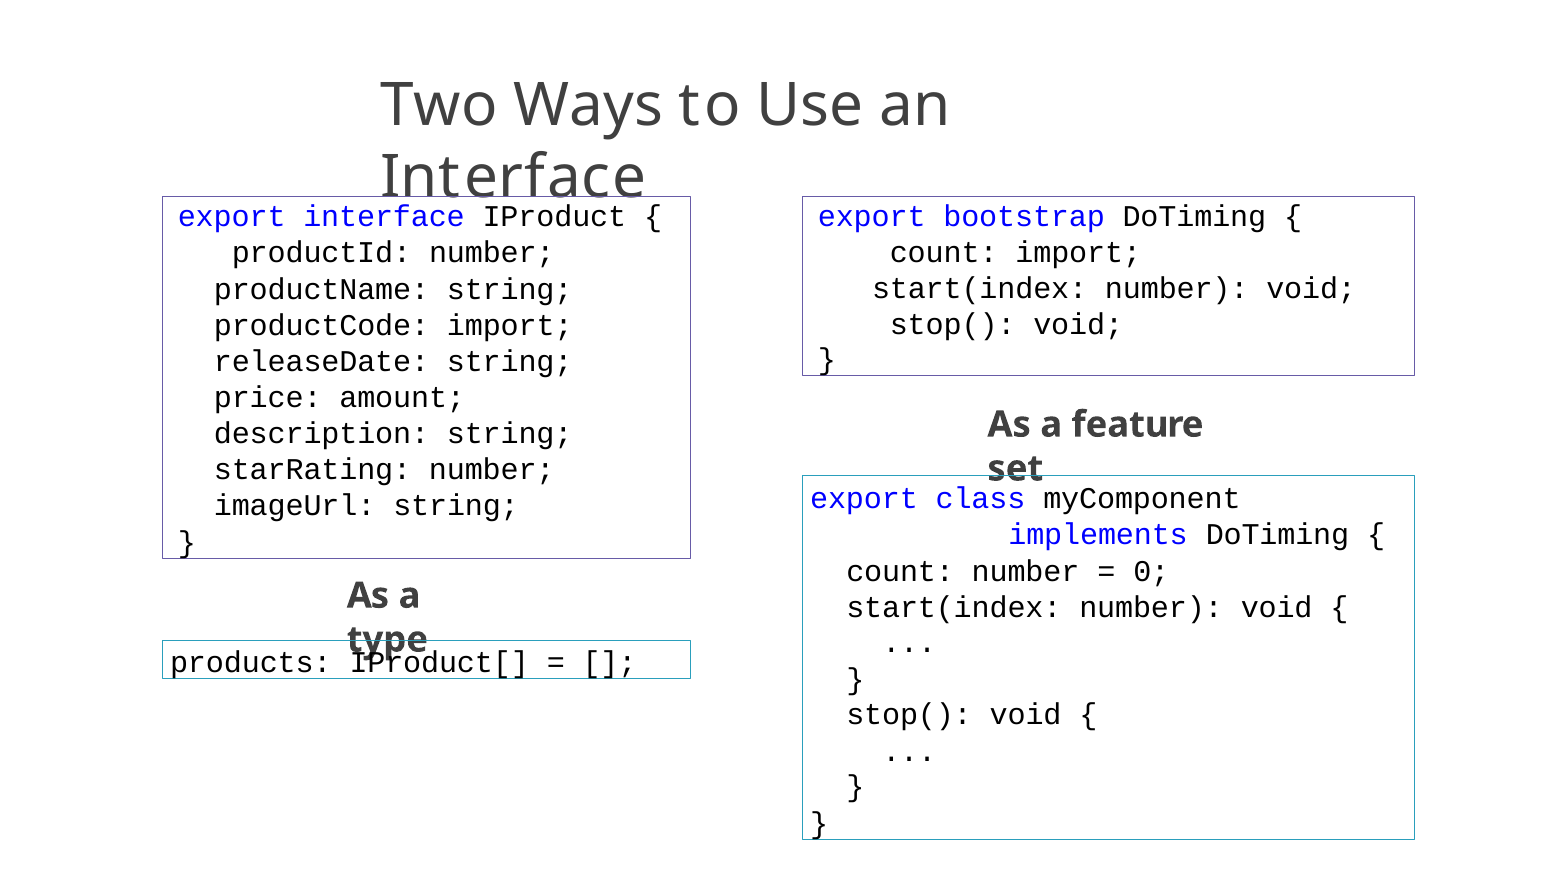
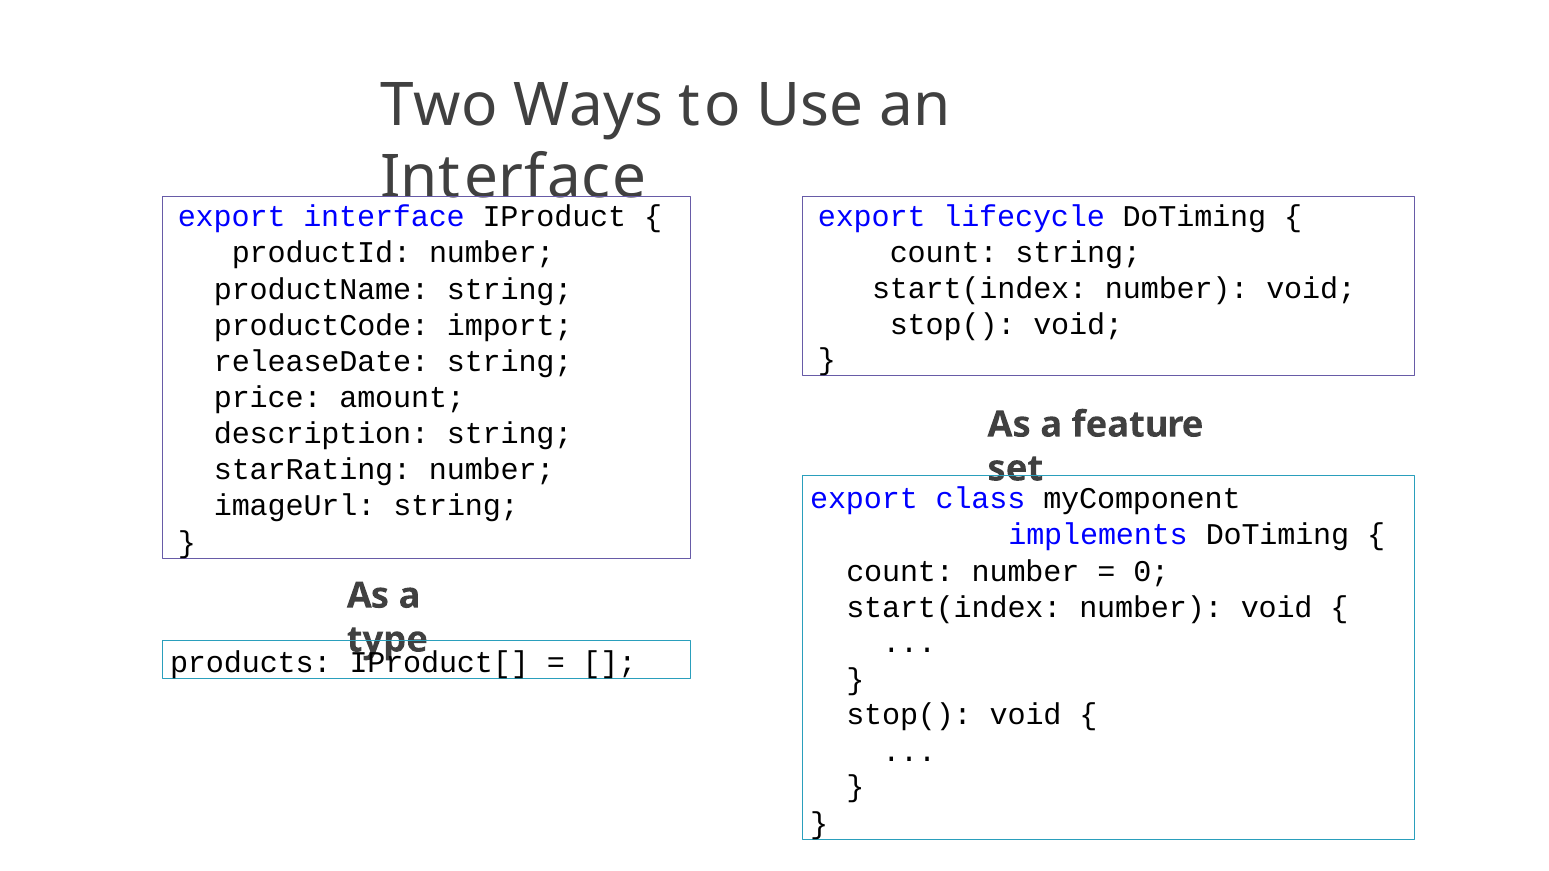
bootstrap: bootstrap -> lifecycle
count import: import -> string
